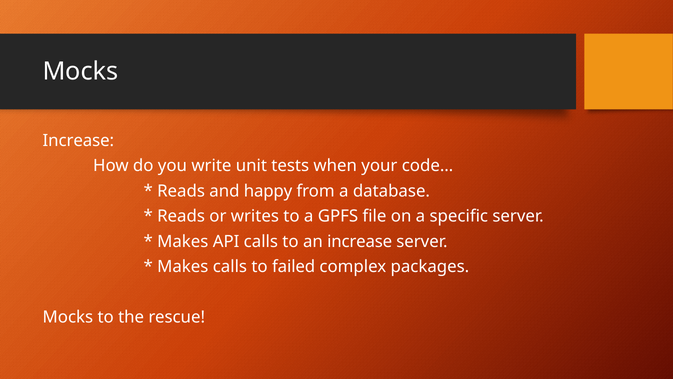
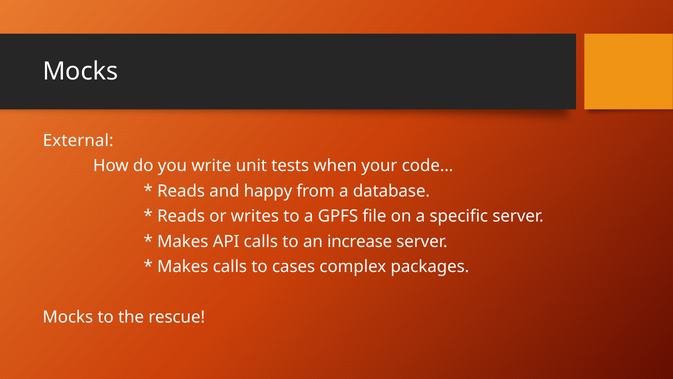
Increase at (78, 141): Increase -> External
failed: failed -> cases
